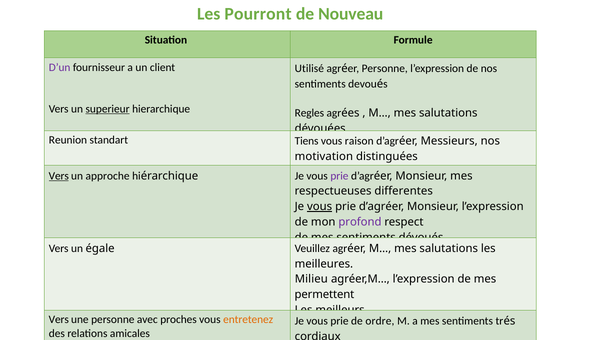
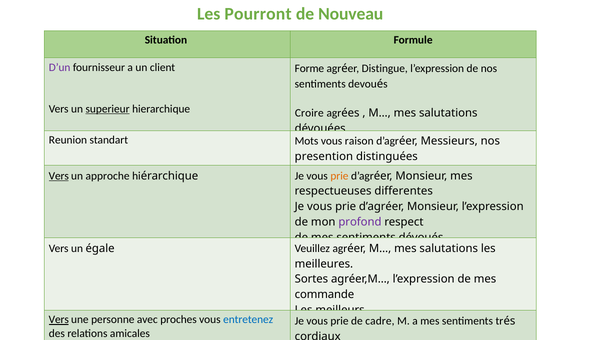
Utilisé: Utilisé -> Forme
Personne at (385, 69): Personne -> Distingue
Regles: Regles -> Croire
Tiens: Tiens -> Mots
motivation: motivation -> presention
prie at (339, 176) colour: purple -> orange
vous at (320, 207) underline: present -> none
Milieu: Milieu -> Sortes
permettent: permettent -> commande
Vers at (59, 320) underline: none -> present
entretenez colour: orange -> blue
ordre: ordre -> cadre
